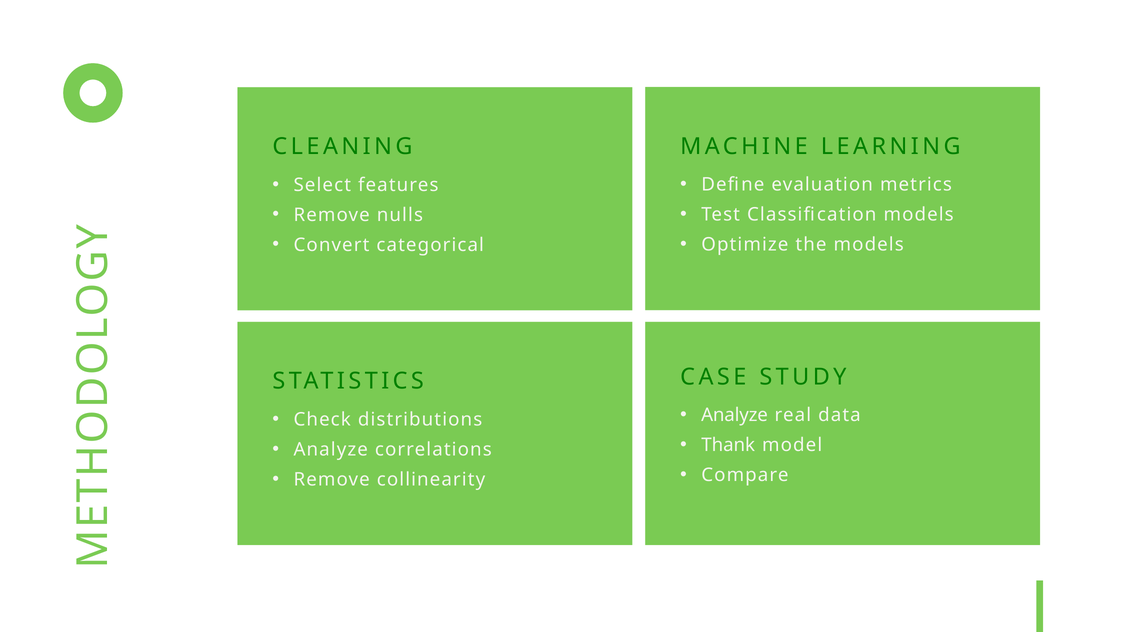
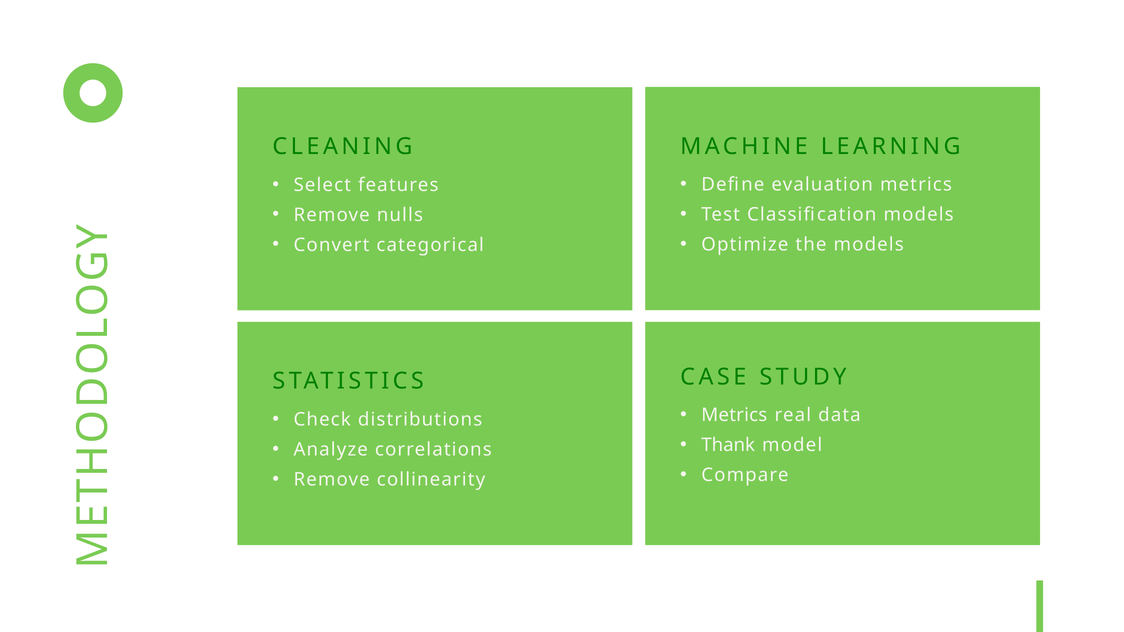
Analyze at (735, 415): Analyze -> Metrics
